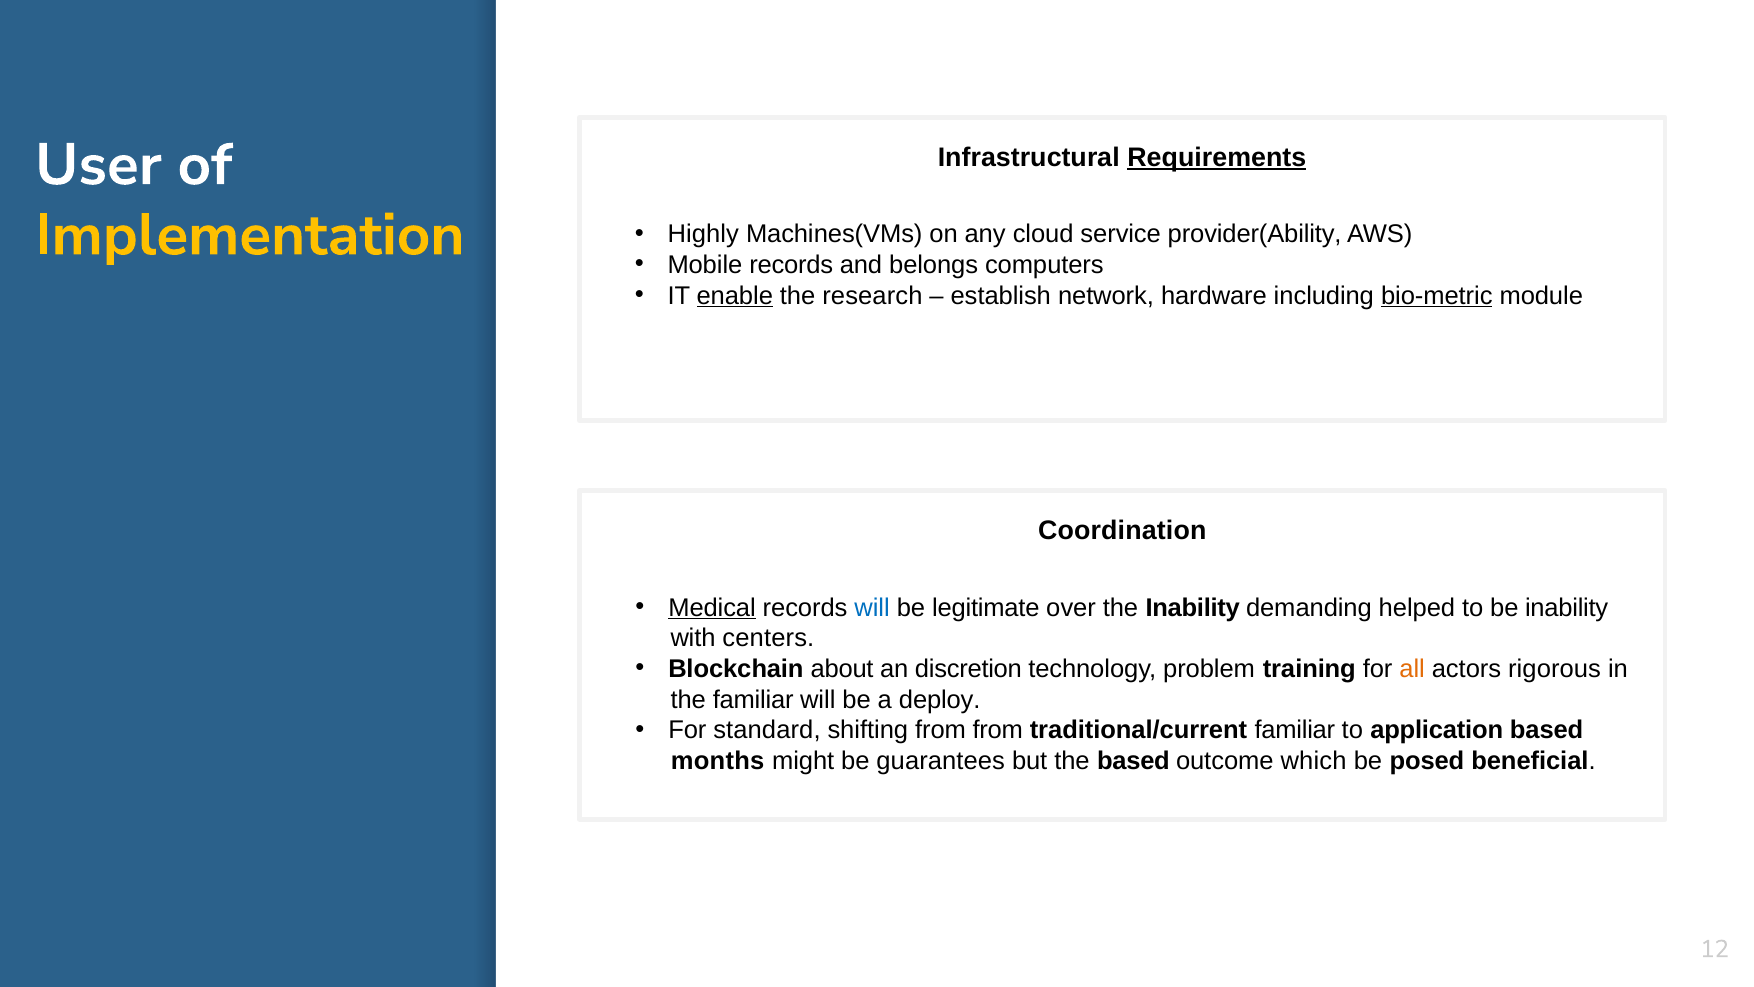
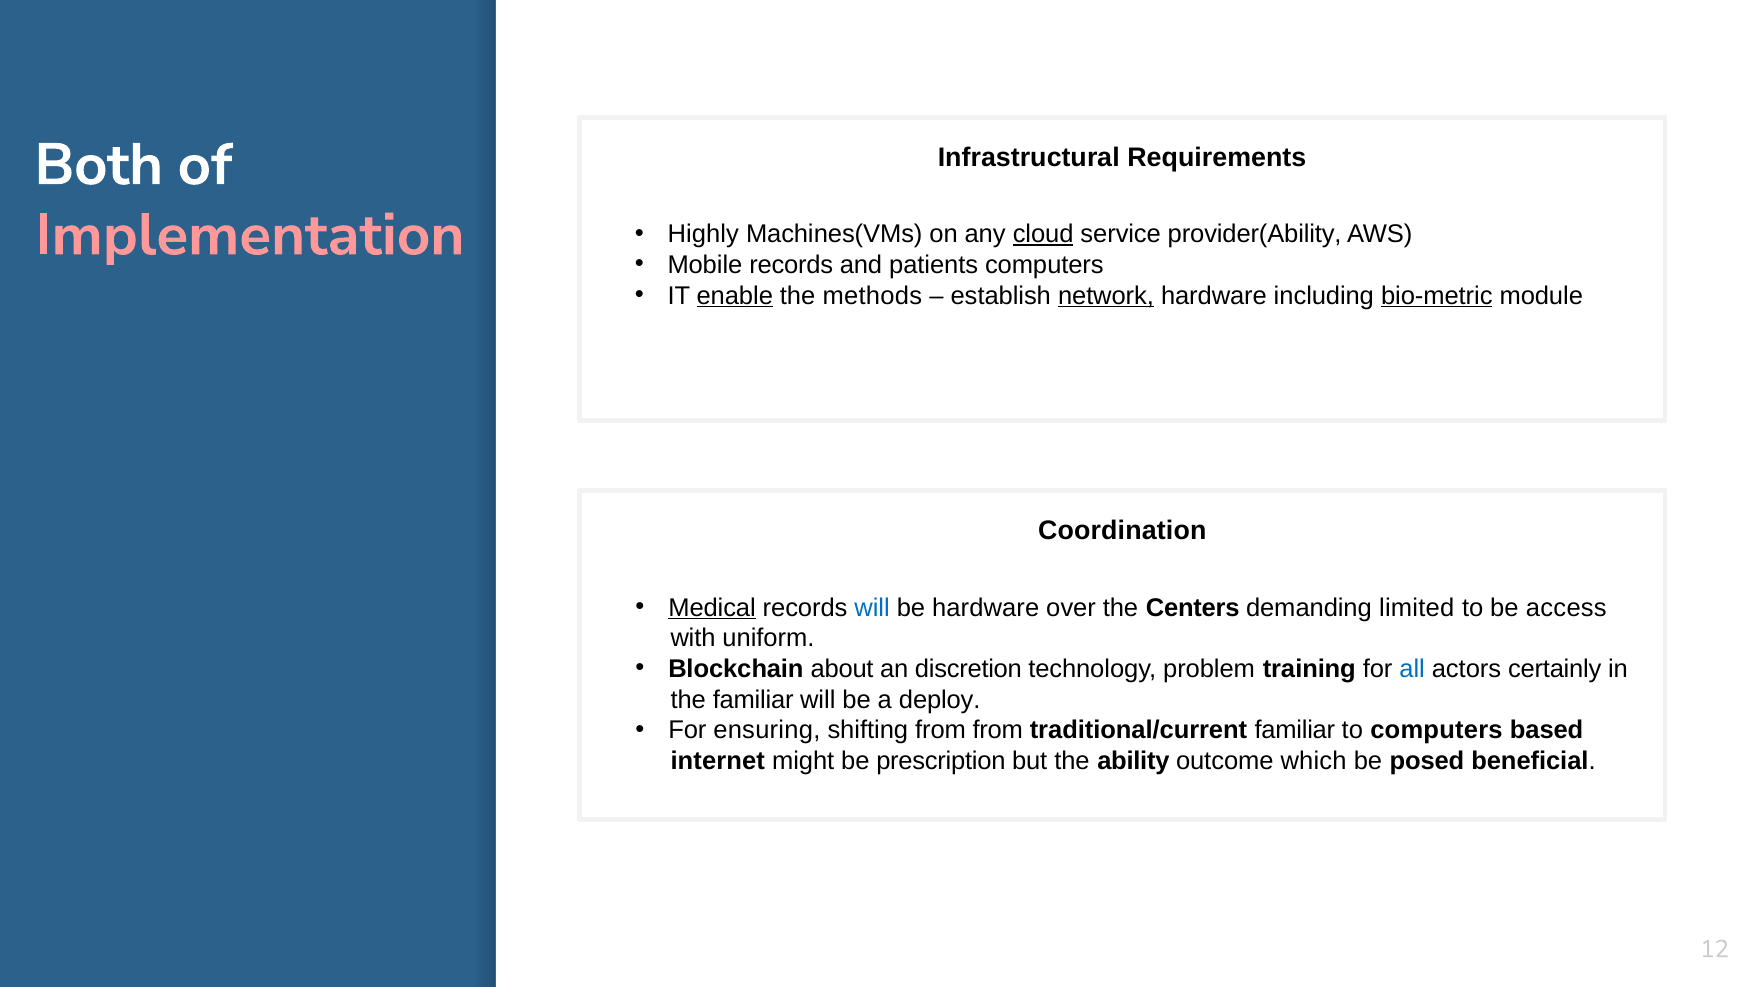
User: User -> Both
Requirements underline: present -> none
Implementation colour: yellow -> pink
cloud underline: none -> present
belongs: belongs -> patients
research: research -> methods
network underline: none -> present
be legitimate: legitimate -> hardware
the Inability: Inability -> Centers
helped: helped -> limited
be inability: inability -> access
centers: centers -> uniform
all colour: orange -> blue
rigorous: rigorous -> certainly
standard: standard -> ensuring
to application: application -> computers
months: months -> internet
guarantees: guarantees -> prescription
the based: based -> ability
